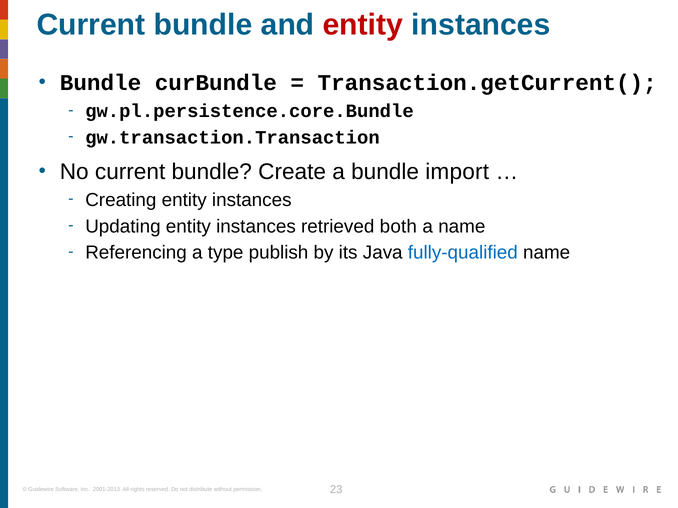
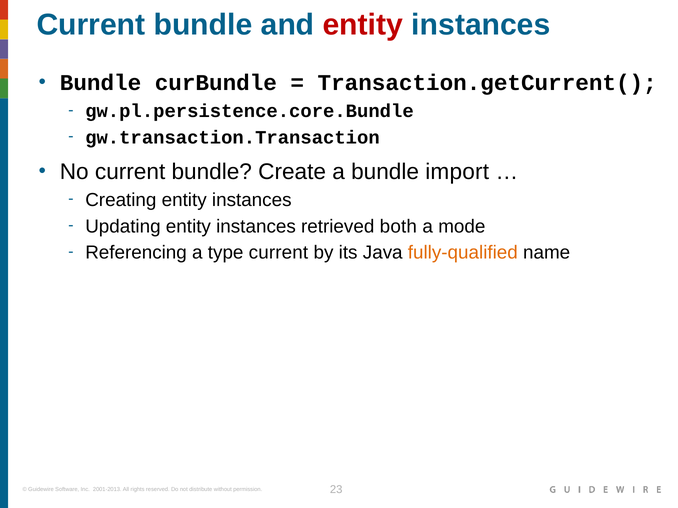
a name: name -> mode
type publish: publish -> current
fully-qualified colour: blue -> orange
